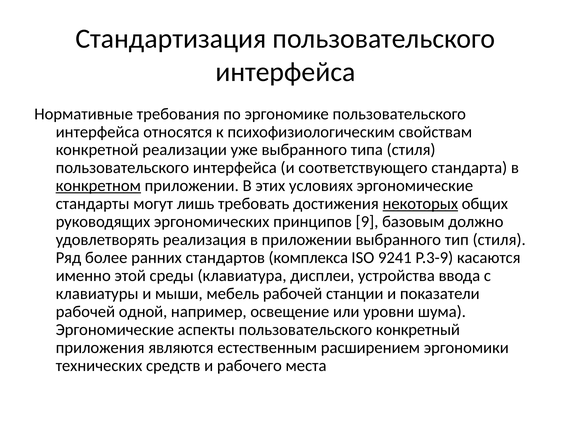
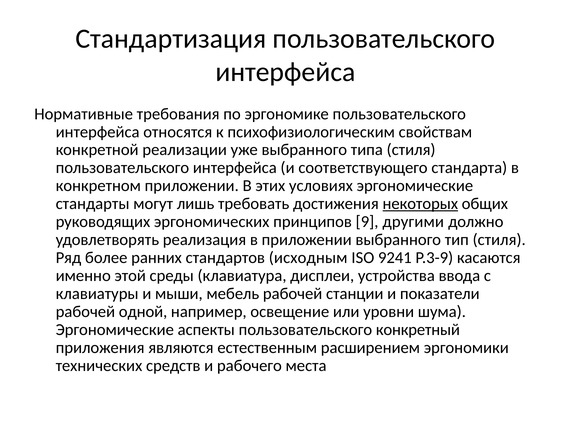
конкретном underline: present -> none
базовым: базовым -> другими
комплекса: комплекса -> исходным
